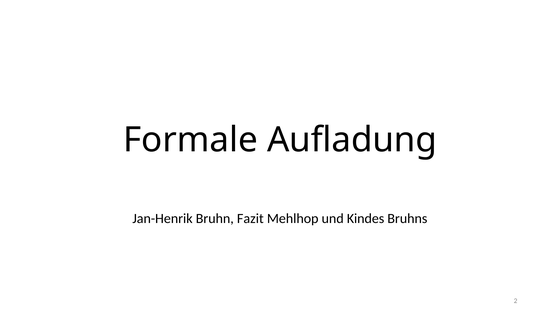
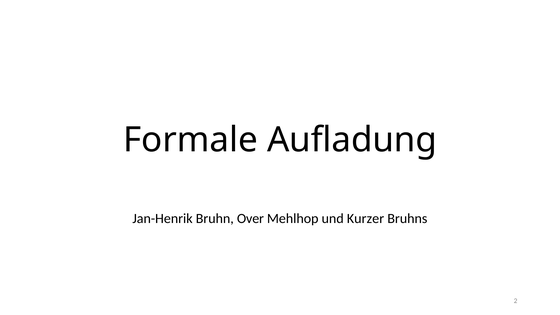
Fazit: Fazit -> Over
Kindes: Kindes -> Kurzer
